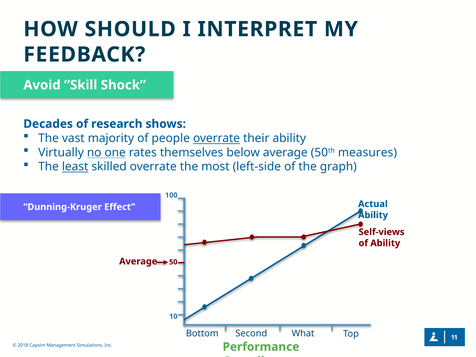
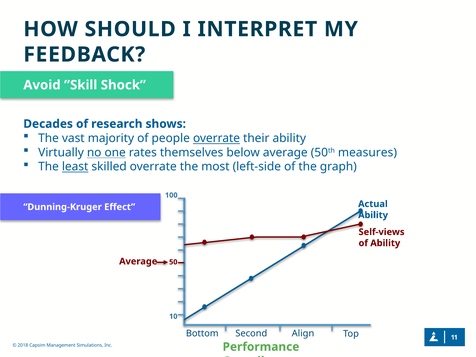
What: What -> Align
